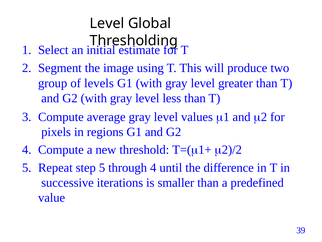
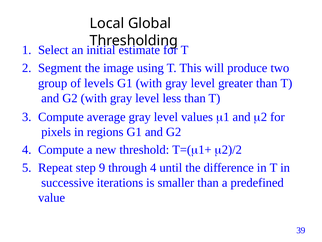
Level at (107, 23): Level -> Local
step 5: 5 -> 9
